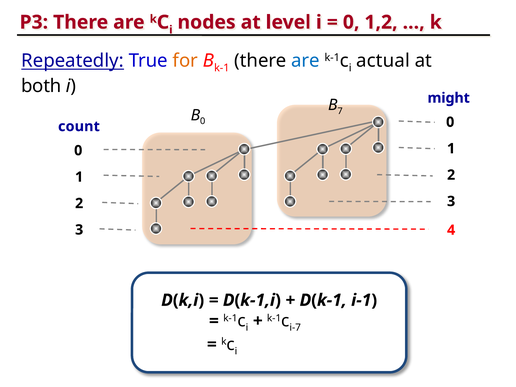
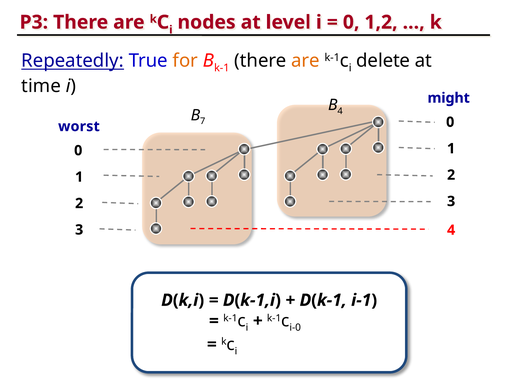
are at (305, 61) colour: blue -> orange
actual: actual -> delete
both: both -> time
7 at (340, 111): 7 -> 4
0 at (203, 121): 0 -> 7
count: count -> worst
i-7: i-7 -> i-0
